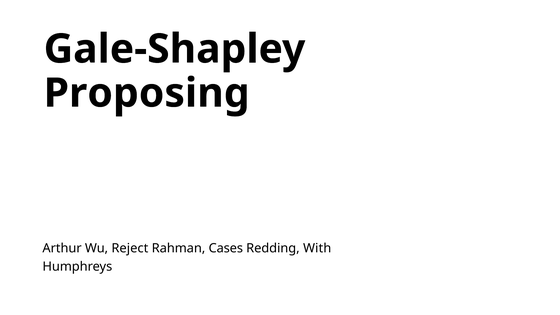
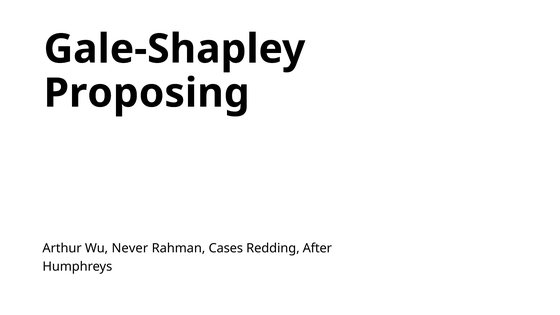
Reject: Reject -> Never
With: With -> After
